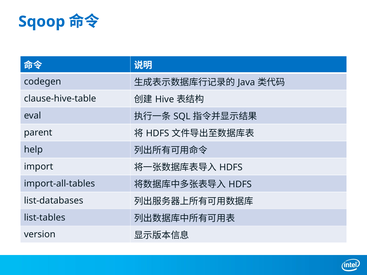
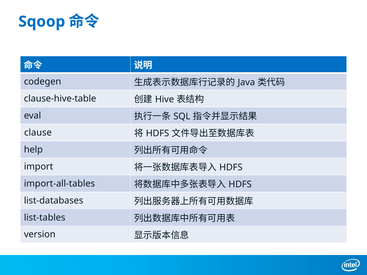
parent: parent -> clause
